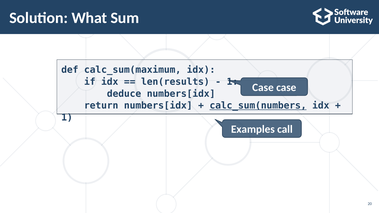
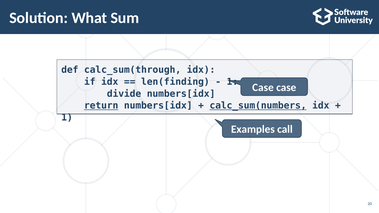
calc_sum(maximum: calc_sum(maximum -> calc_sum(through
len(results: len(results -> len(finding
deduce: deduce -> divide
return underline: none -> present
